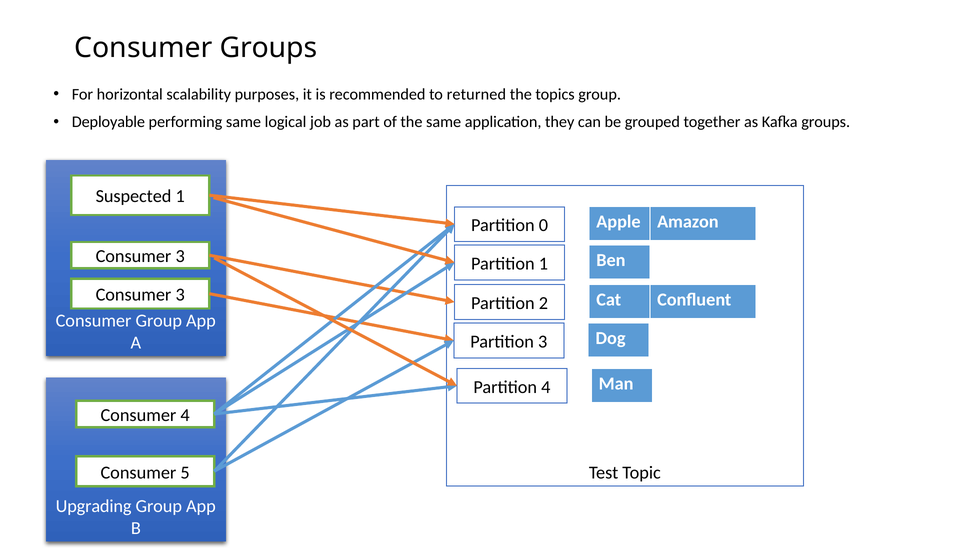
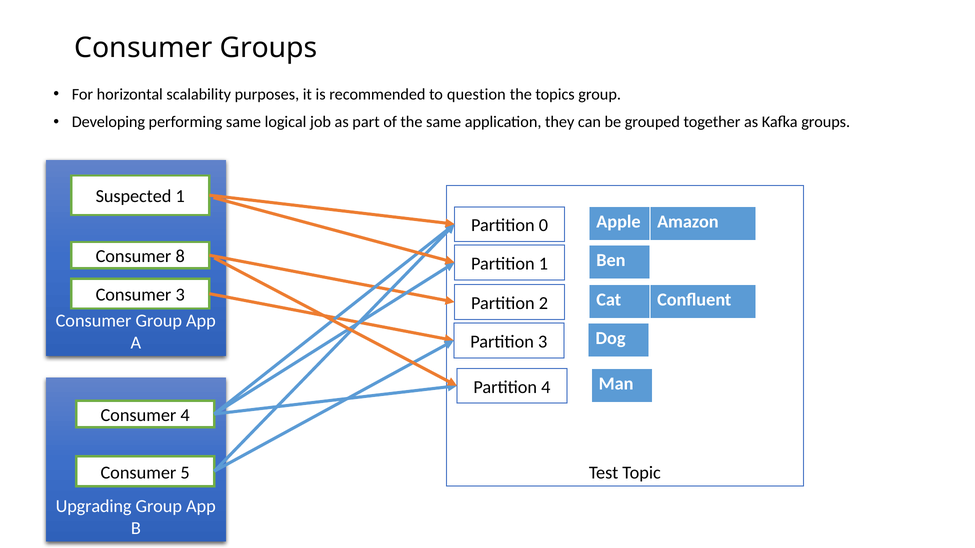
returned: returned -> question
Deployable: Deployable -> Developing
3 at (180, 257): 3 -> 8
